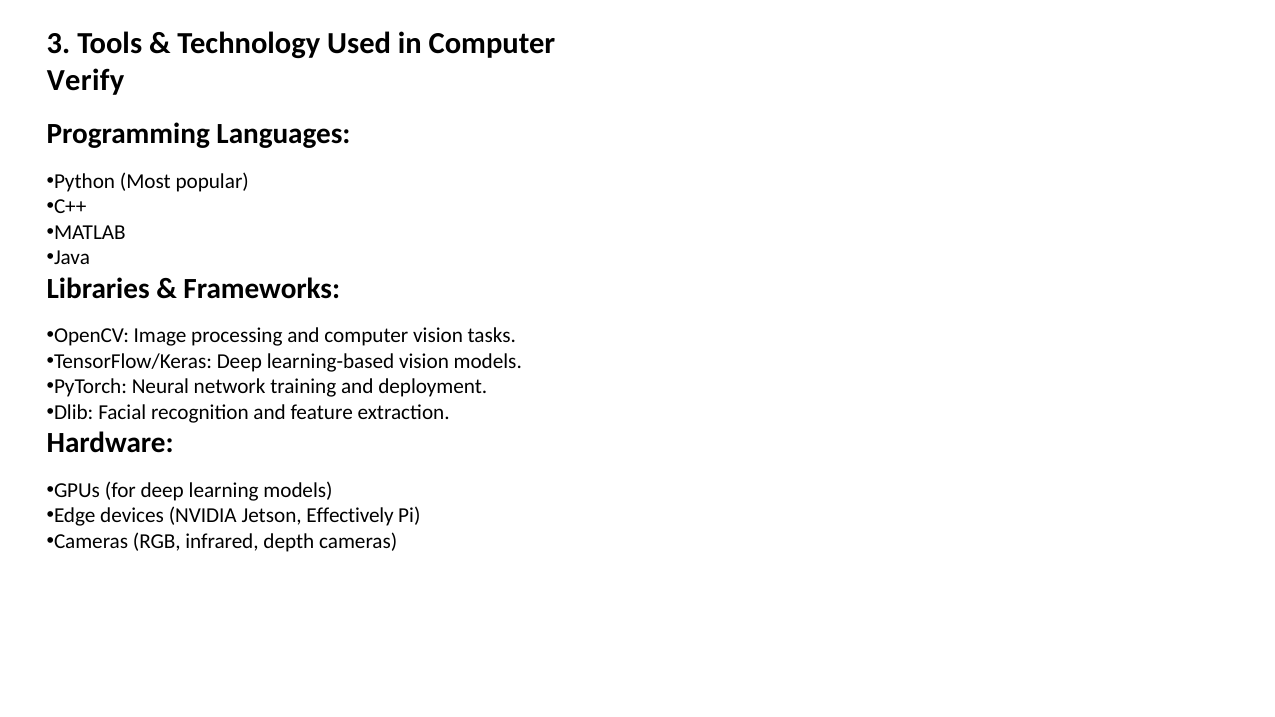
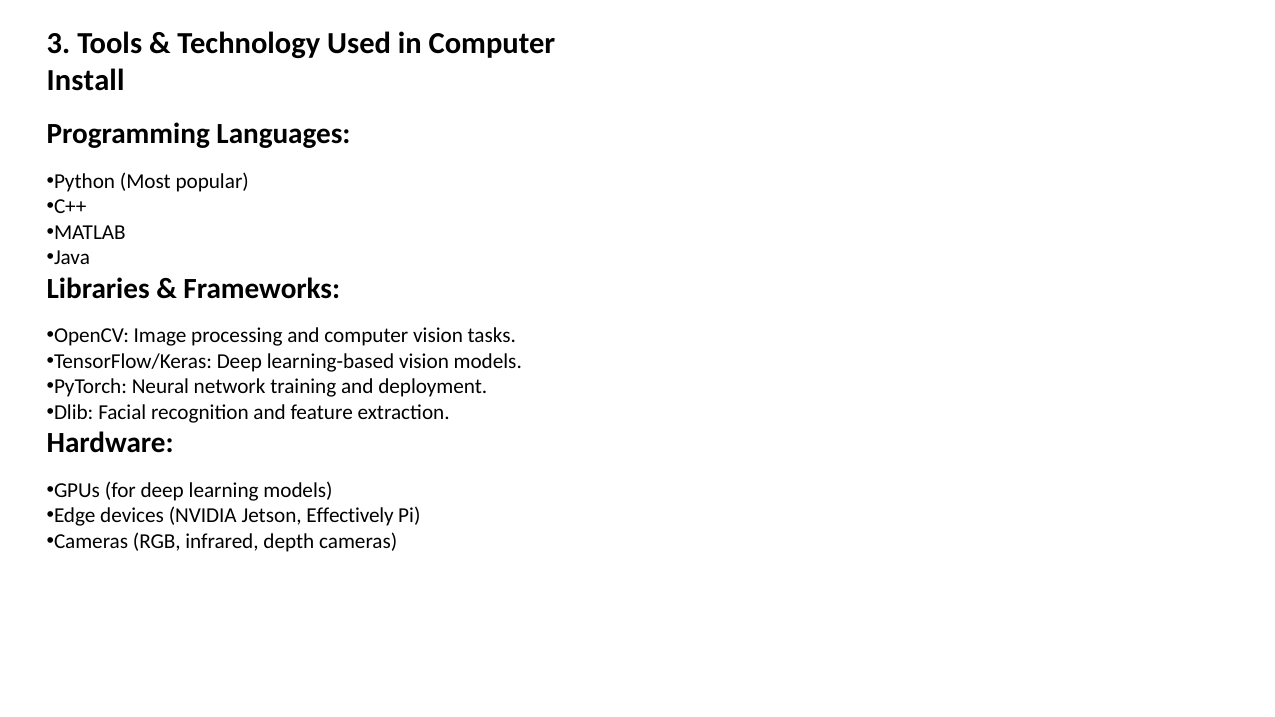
Verify: Verify -> Install
